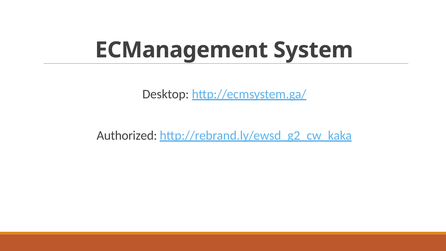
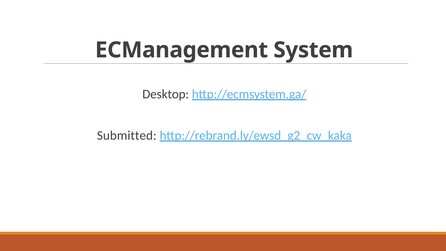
Authorized: Authorized -> Submitted
